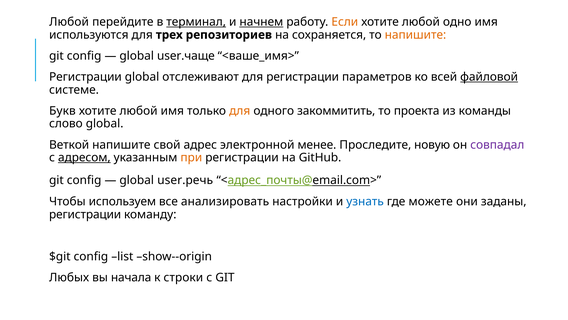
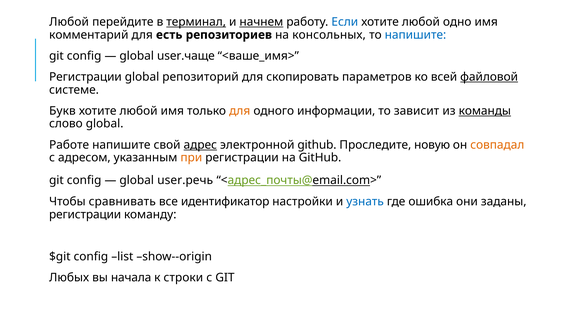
Если colour: orange -> blue
используются: используются -> комментарий
трех: трех -> есть
сохраняется: сохраняется -> консольных
напишите at (415, 35) colour: orange -> blue
отслеживают: отслеживают -> репозиторий
для регистрации: регистрации -> скопировать
закоммитить: закоммитить -> информации
проекта: проекта -> зависит
команды underline: none -> present
Веткой: Веткой -> Работе
адрес underline: none -> present
электронной менее: менее -> github
совпадал colour: purple -> orange
адресом underline: present -> none
используем: используем -> сравнивать
анализировать: анализировать -> идентификатор
можете: можете -> ошибка
